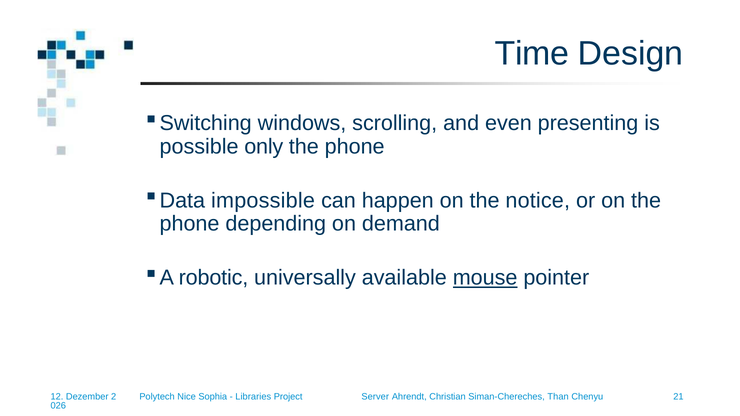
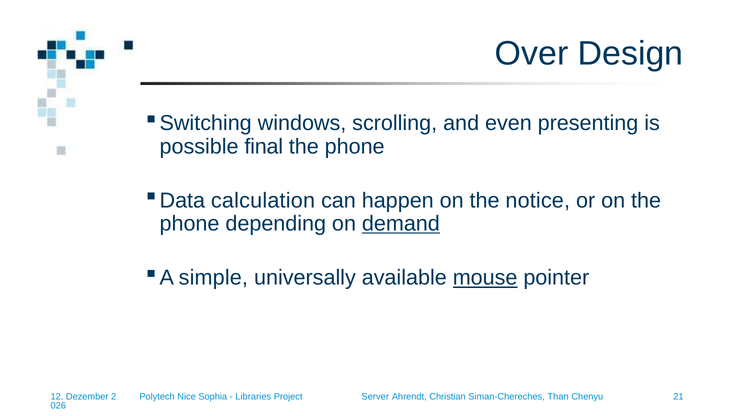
Time: Time -> Over
only: only -> final
impossible: impossible -> calculation
demand underline: none -> present
robotic: robotic -> simple
